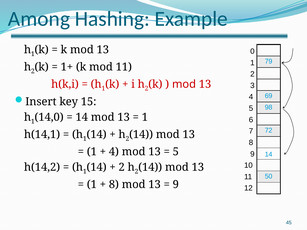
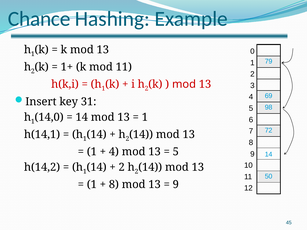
Among: Among -> Chance
15: 15 -> 31
